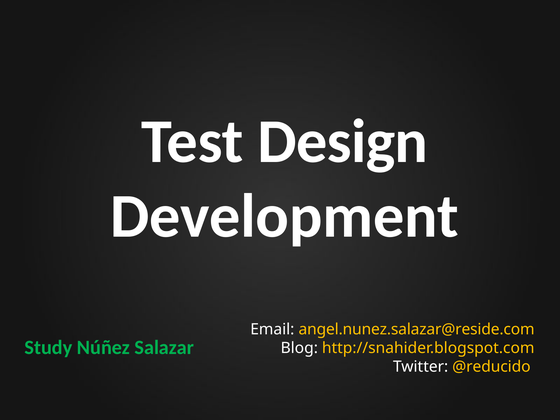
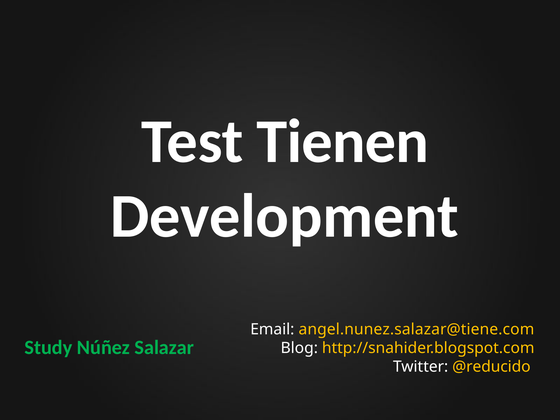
Design: Design -> Tienen
angel.nunez.salazar@reside.com: angel.nunez.salazar@reside.com -> angel.nunez.salazar@tiene.com
